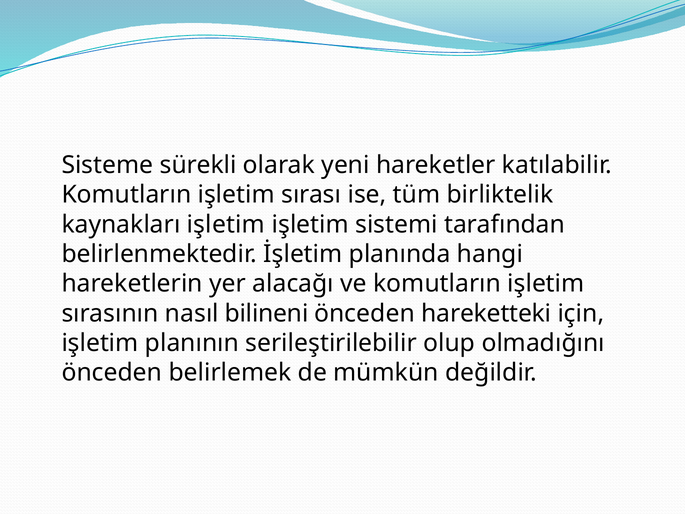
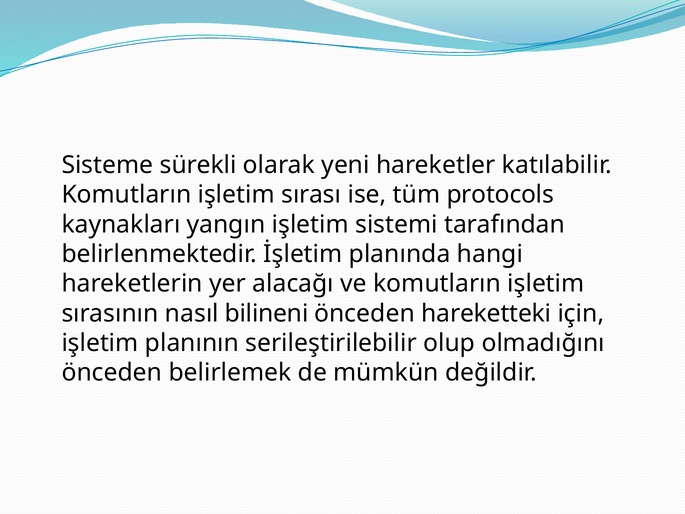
birliktelik: birliktelik -> protocols
kaynakları işletim: işletim -> yangın
